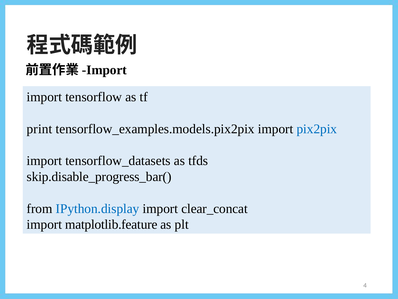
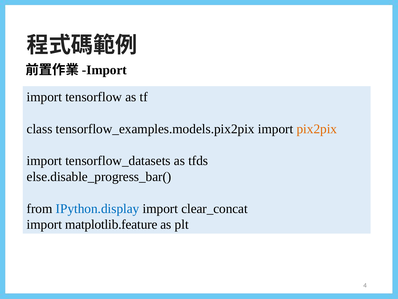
print: print -> class
pix2pix colour: blue -> orange
skip.disable_progress_bar(: skip.disable_progress_bar( -> else.disable_progress_bar(
